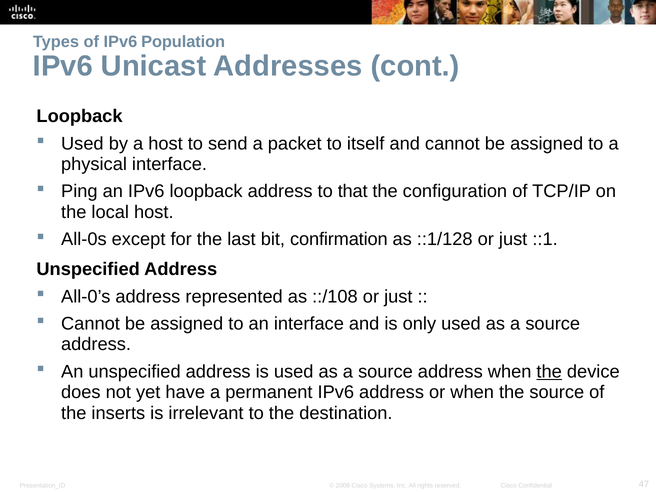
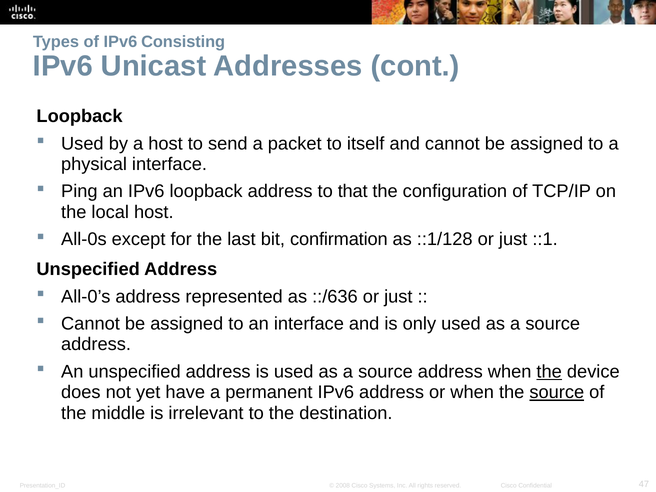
Population: Population -> Consisting
::/108: ::/108 -> ::/636
source at (557, 392) underline: none -> present
inserts: inserts -> middle
